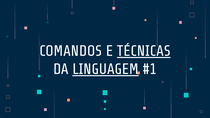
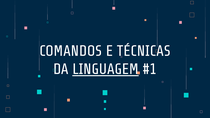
TÉCNICAS underline: present -> none
